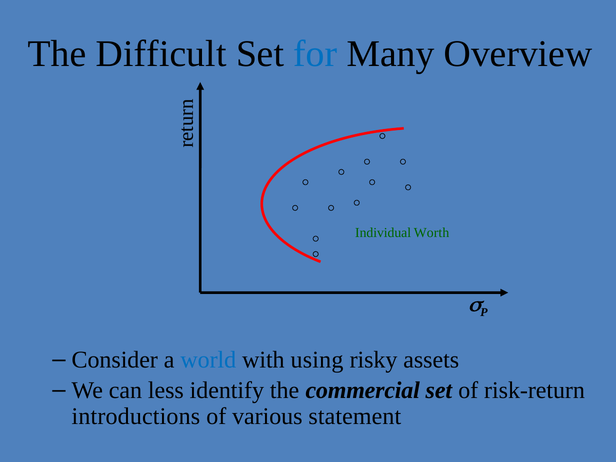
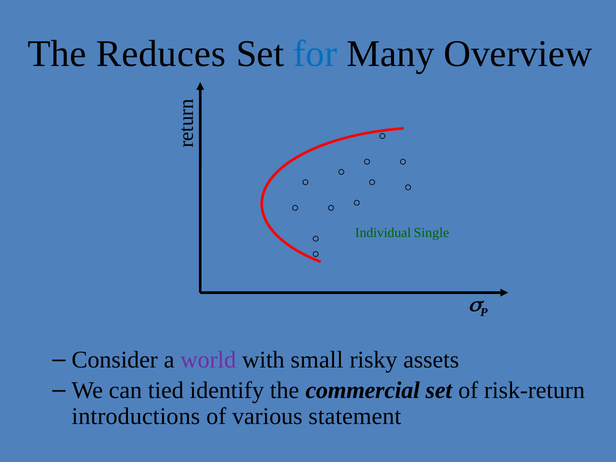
Difficult: Difficult -> Reduces
Worth: Worth -> Single
world colour: blue -> purple
using: using -> small
less: less -> tied
